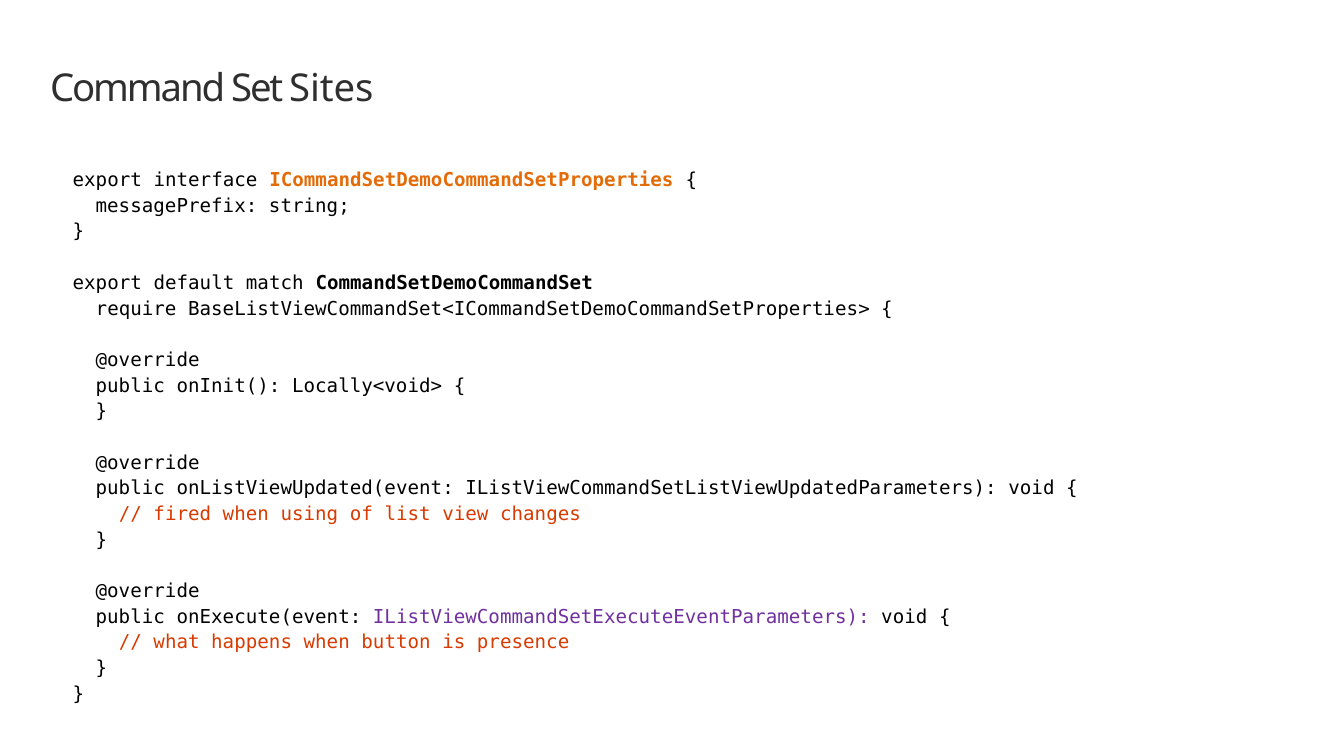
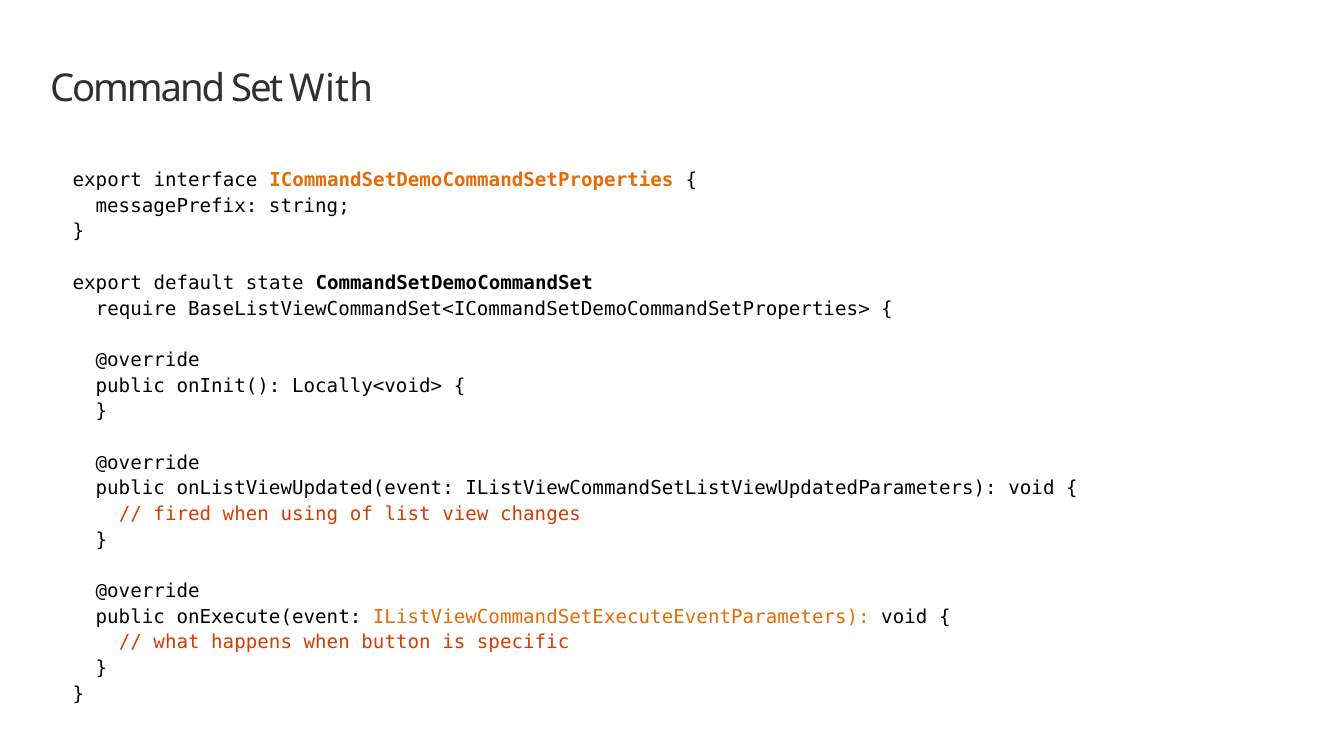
Sites: Sites -> With
match: match -> state
IListViewCommandSetExecuteEventParameters colour: purple -> orange
presence: presence -> specific
